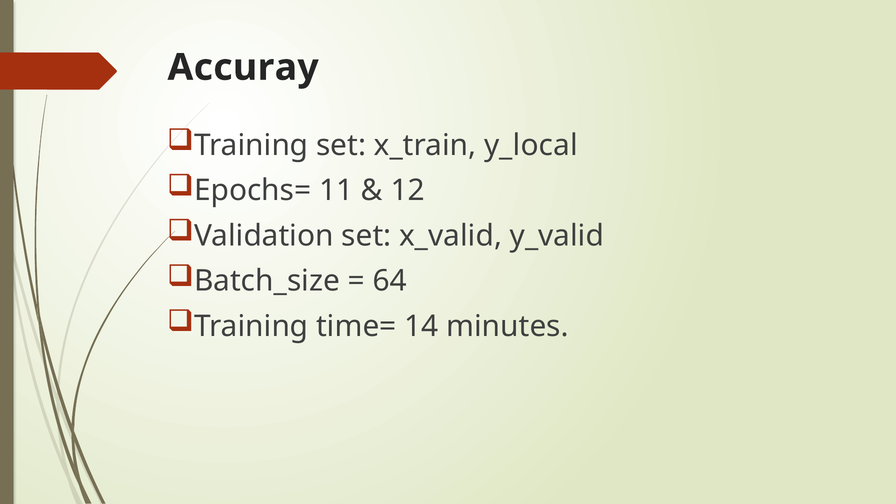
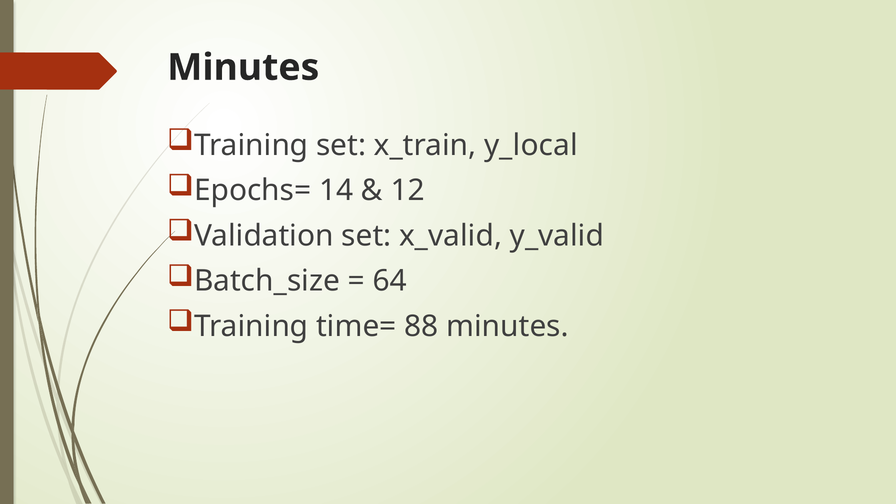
Accuray at (243, 67): Accuray -> Minutes
11: 11 -> 14
14: 14 -> 88
